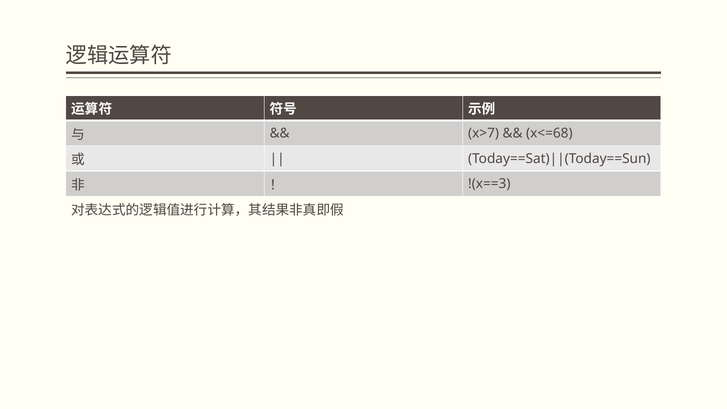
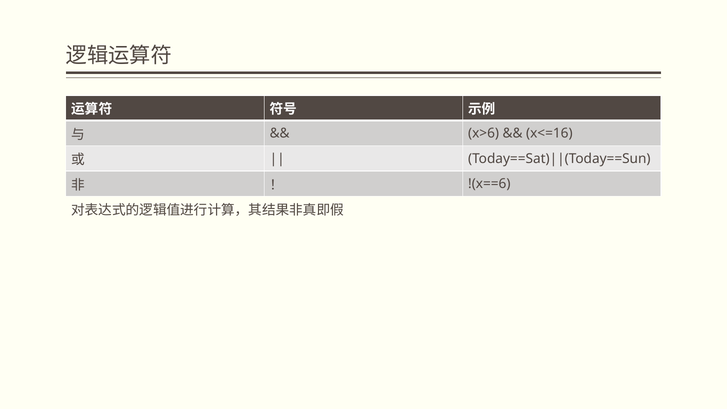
x>7: x>7 -> x>6
x<=68: x<=68 -> x<=16
!(x==3: !(x==3 -> !(x==6
